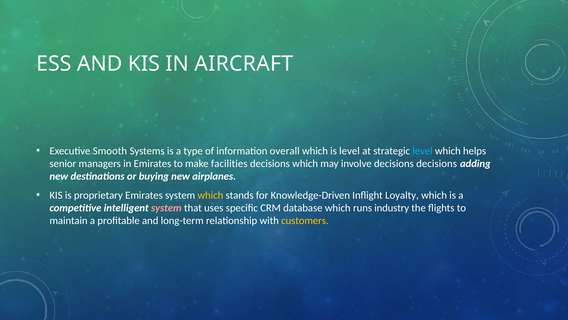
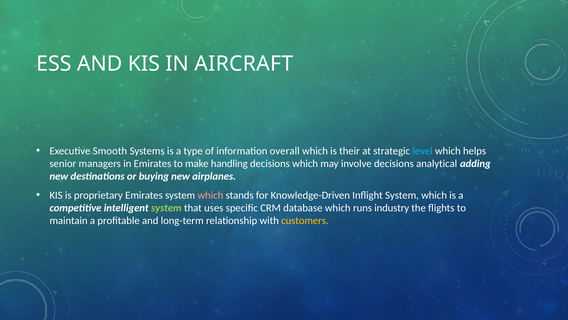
is level: level -> their
facilities: facilities -> handling
decisions decisions: decisions -> analytical
which at (210, 195) colour: yellow -> pink
Inflight Loyalty: Loyalty -> System
system at (166, 208) colour: pink -> light green
